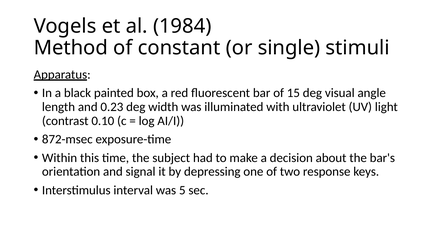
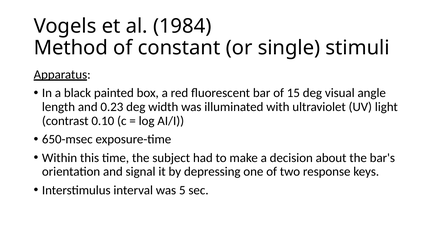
872-msec: 872-msec -> 650-msec
